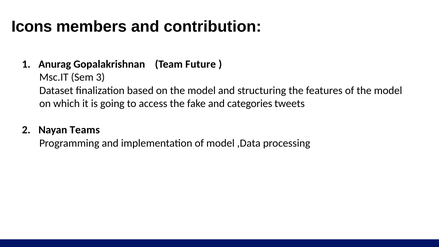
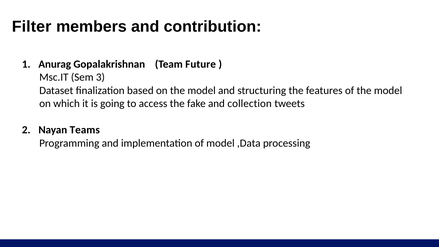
Icons: Icons -> Filter
categories: categories -> collection
